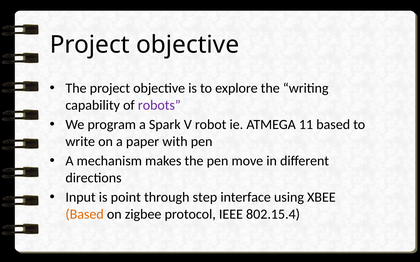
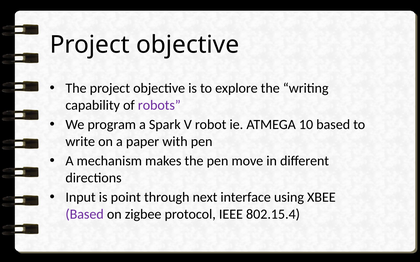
11: 11 -> 10
step: step -> next
Based at (85, 214) colour: orange -> purple
